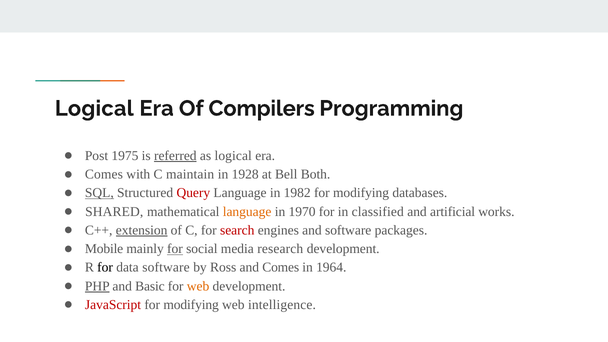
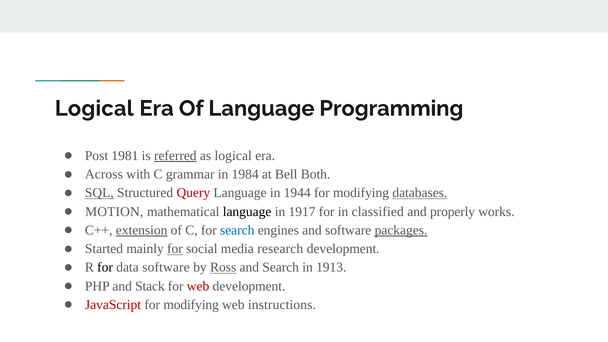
Of Compilers: Compilers -> Language
1975: 1975 -> 1981
Comes at (104, 174): Comes -> Across
maintain: maintain -> grammar
1928: 1928 -> 1984
1982: 1982 -> 1944
databases underline: none -> present
SHARED: SHARED -> MOTION
language at (247, 212) colour: orange -> black
1970: 1970 -> 1917
artificial: artificial -> properly
search at (237, 230) colour: red -> blue
packages underline: none -> present
Mobile: Mobile -> Started
Ross underline: none -> present
and Comes: Comes -> Search
1964: 1964 -> 1913
PHP underline: present -> none
Basic: Basic -> Stack
web at (198, 286) colour: orange -> red
intelligence: intelligence -> instructions
